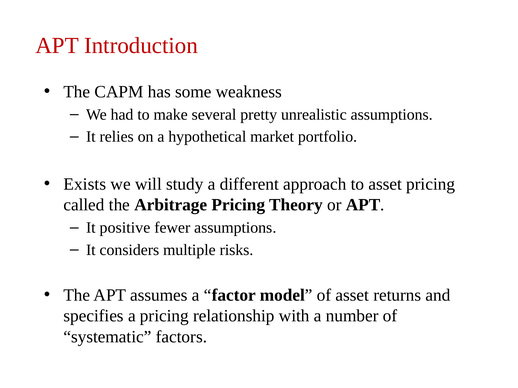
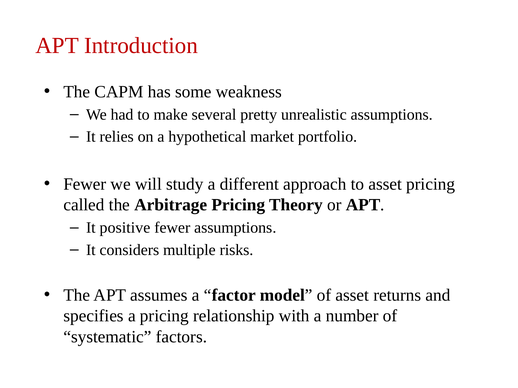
Exists at (85, 184): Exists -> Fewer
